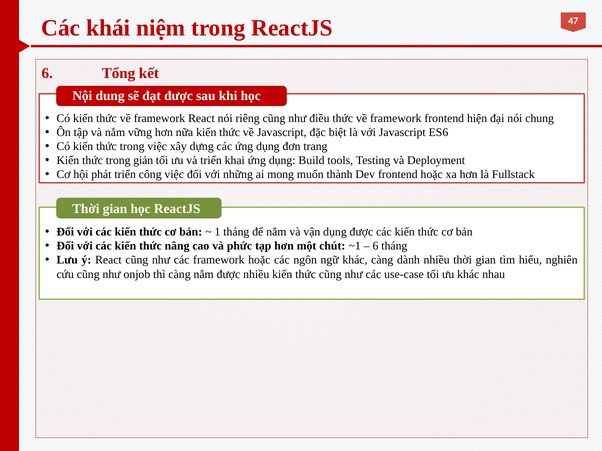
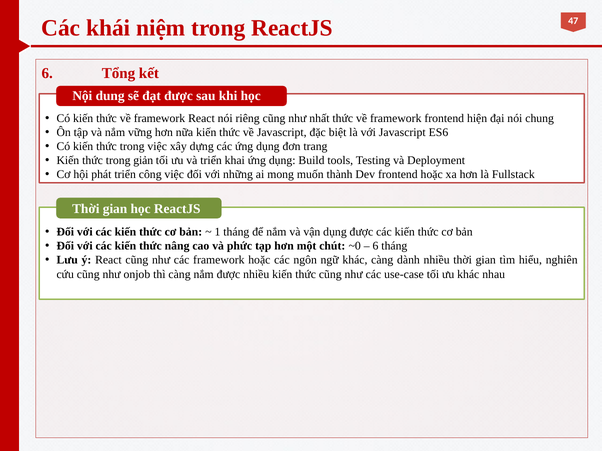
điều: điều -> nhất
~1: ~1 -> ~0
